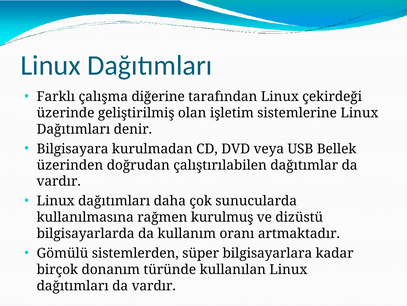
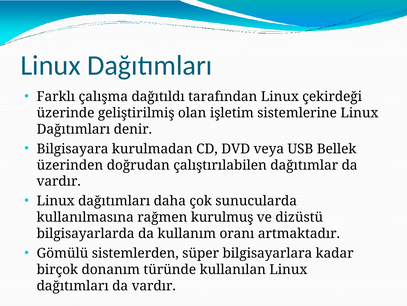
diğerine: diğerine -> dağıtıldı
